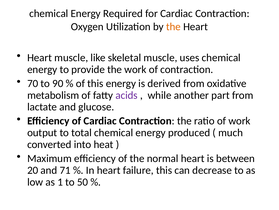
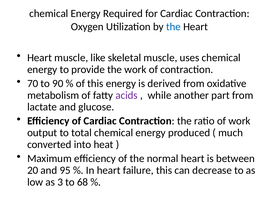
the at (173, 27) colour: orange -> blue
71: 71 -> 95
1: 1 -> 3
50: 50 -> 68
